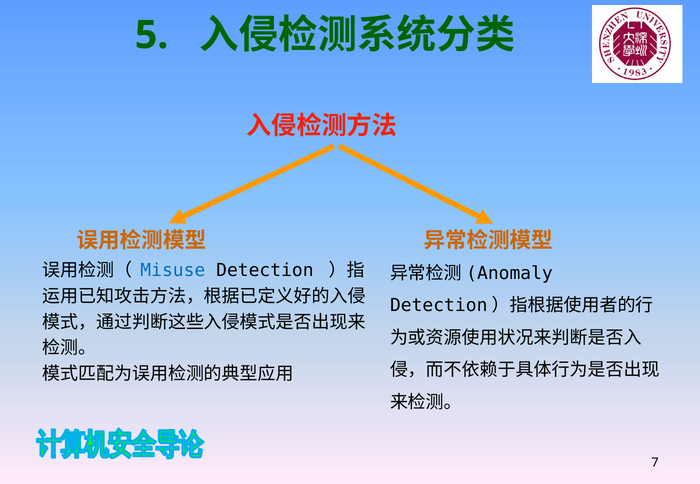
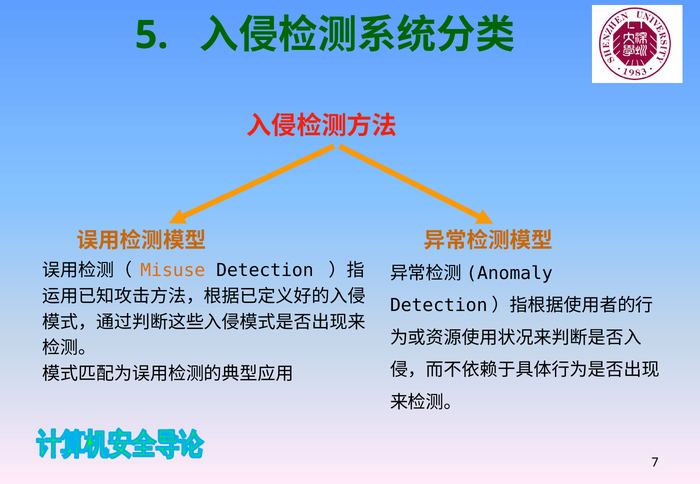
Misuse colour: blue -> orange
